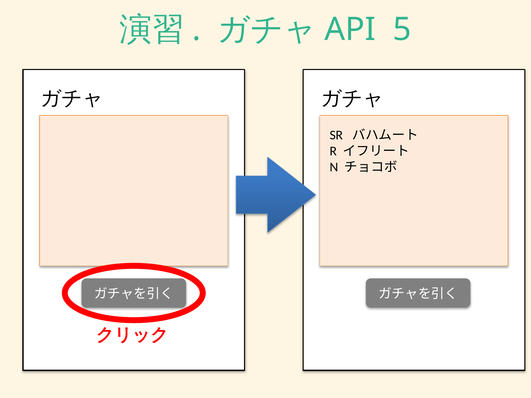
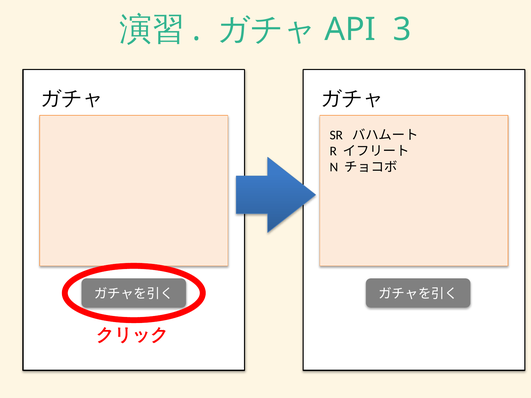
5: 5 -> 3
